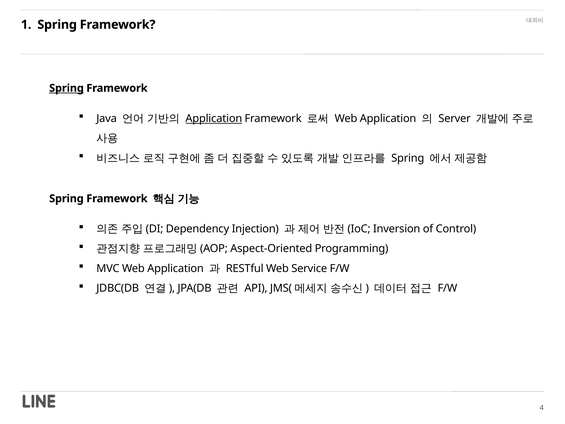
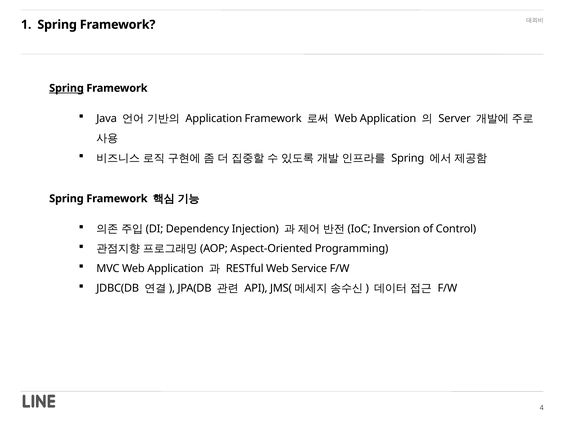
Application at (214, 118) underline: present -> none
